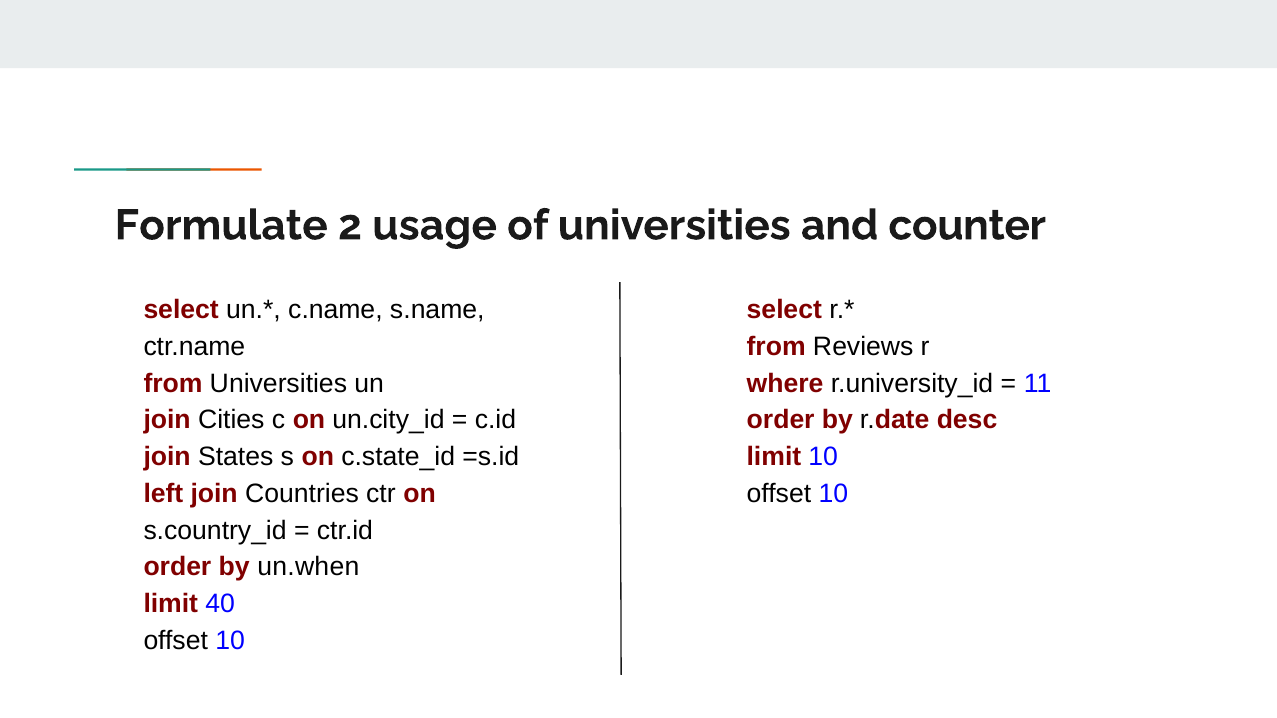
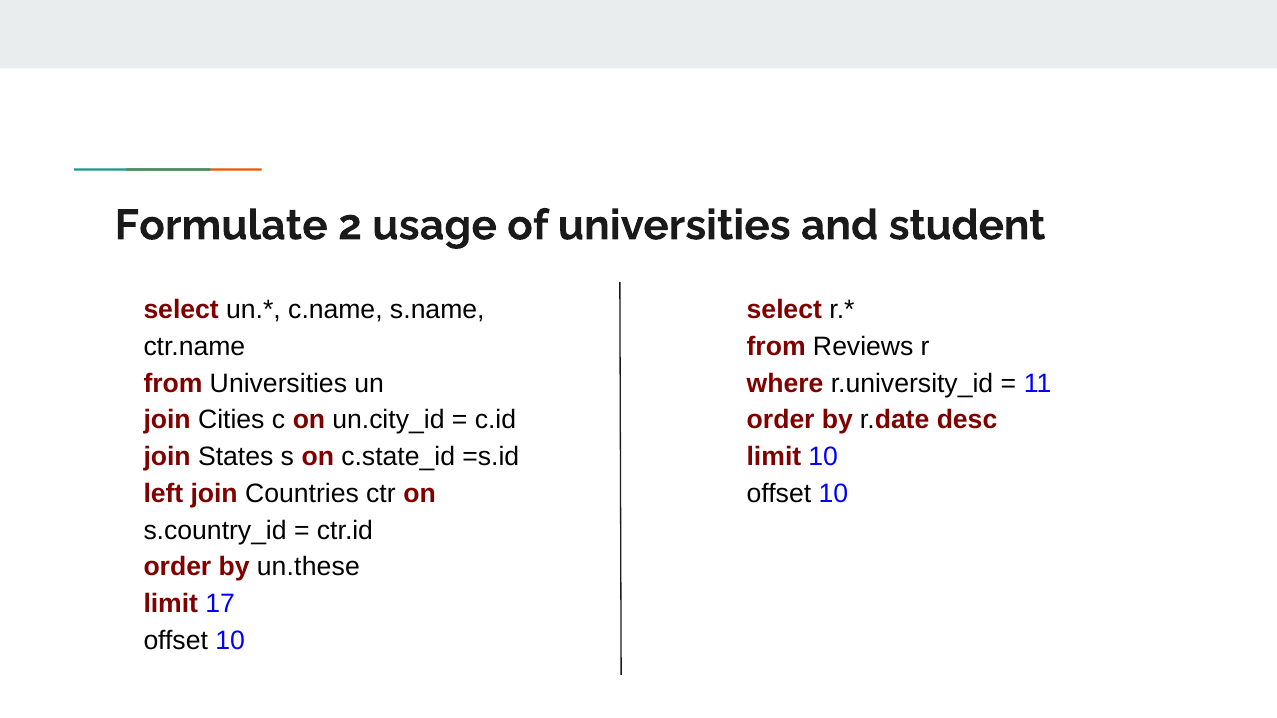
counter: counter -> student
un.when: un.when -> un.these
40: 40 -> 17
